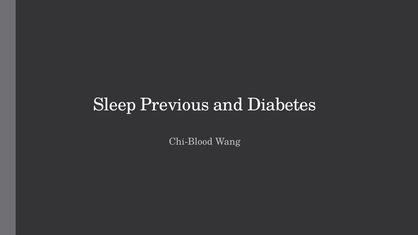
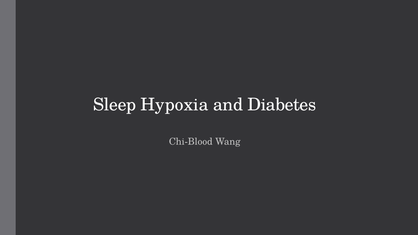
Previous: Previous -> Hypoxia
